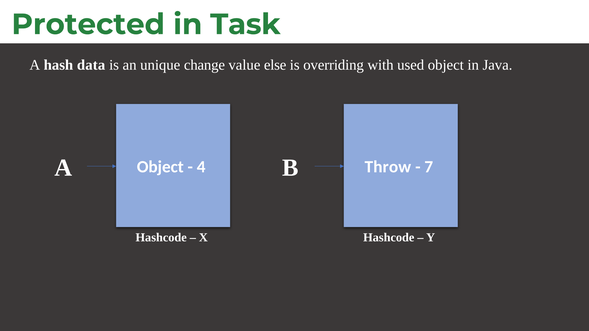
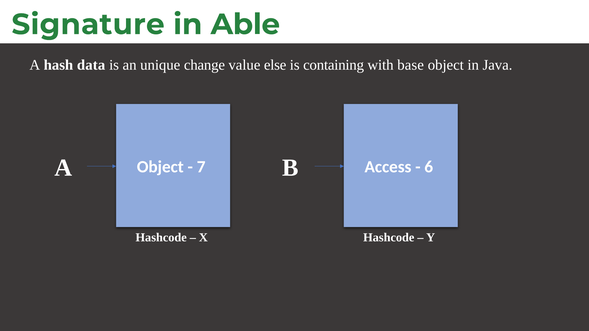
Protected: Protected -> Signature
Task: Task -> Able
overriding: overriding -> containing
used: used -> base
4: 4 -> 7
Throw: Throw -> Access
7: 7 -> 6
